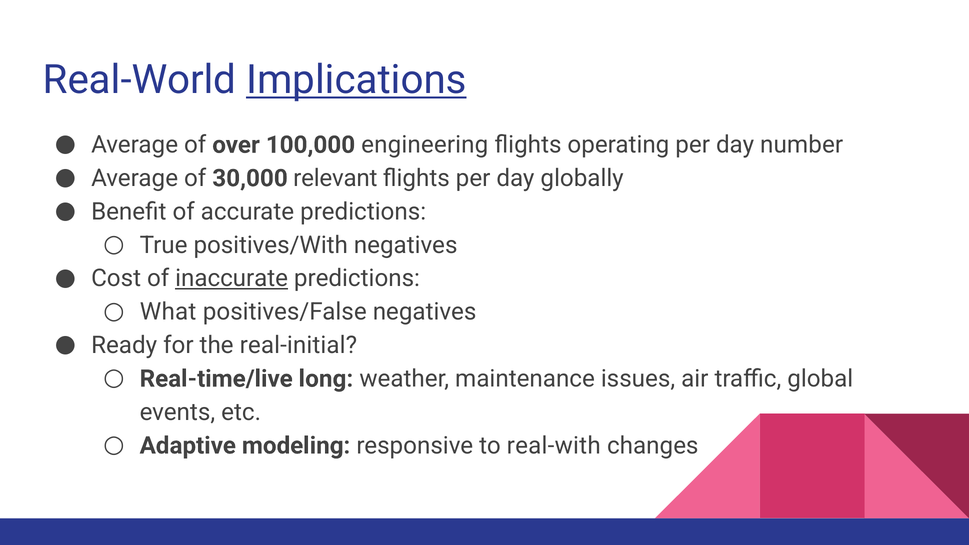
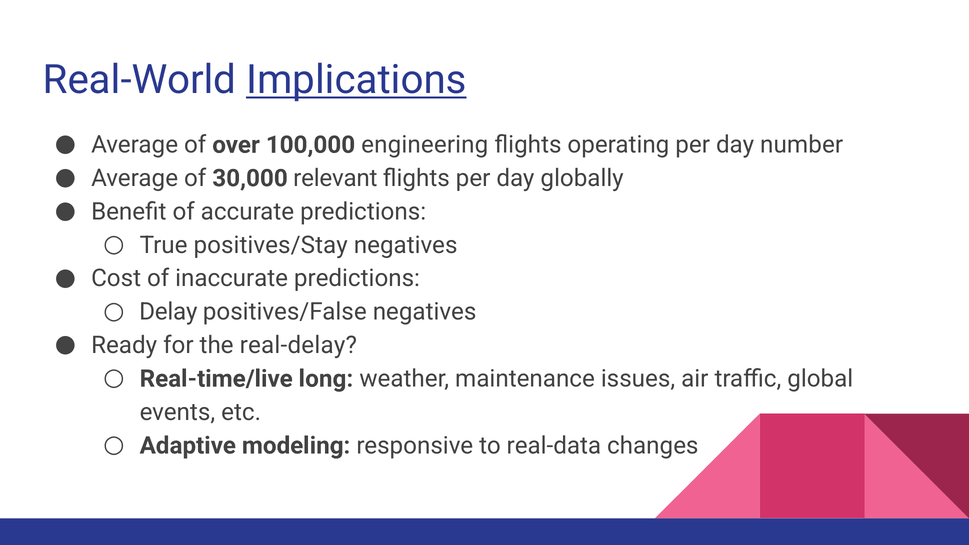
positives/With: positives/With -> positives/Stay
inaccurate underline: present -> none
What: What -> Delay
real-initial: real-initial -> real-delay
real-with: real-with -> real-data
